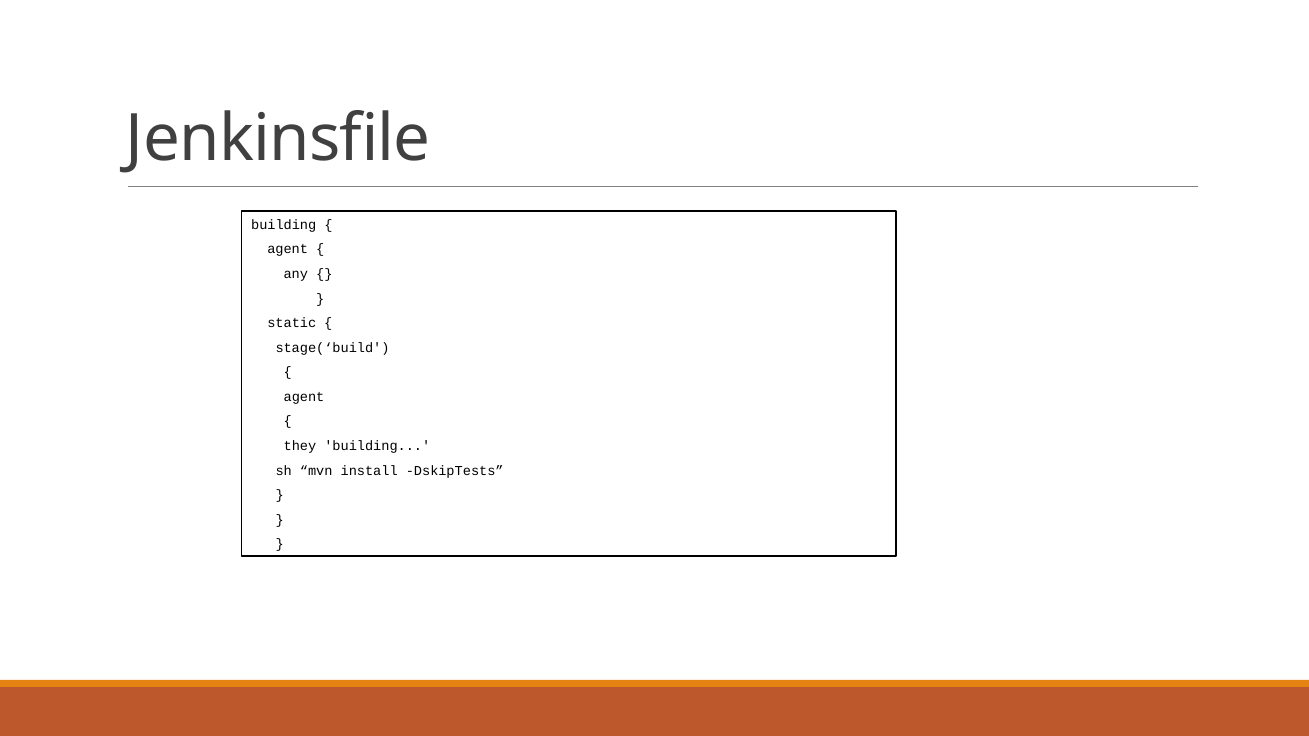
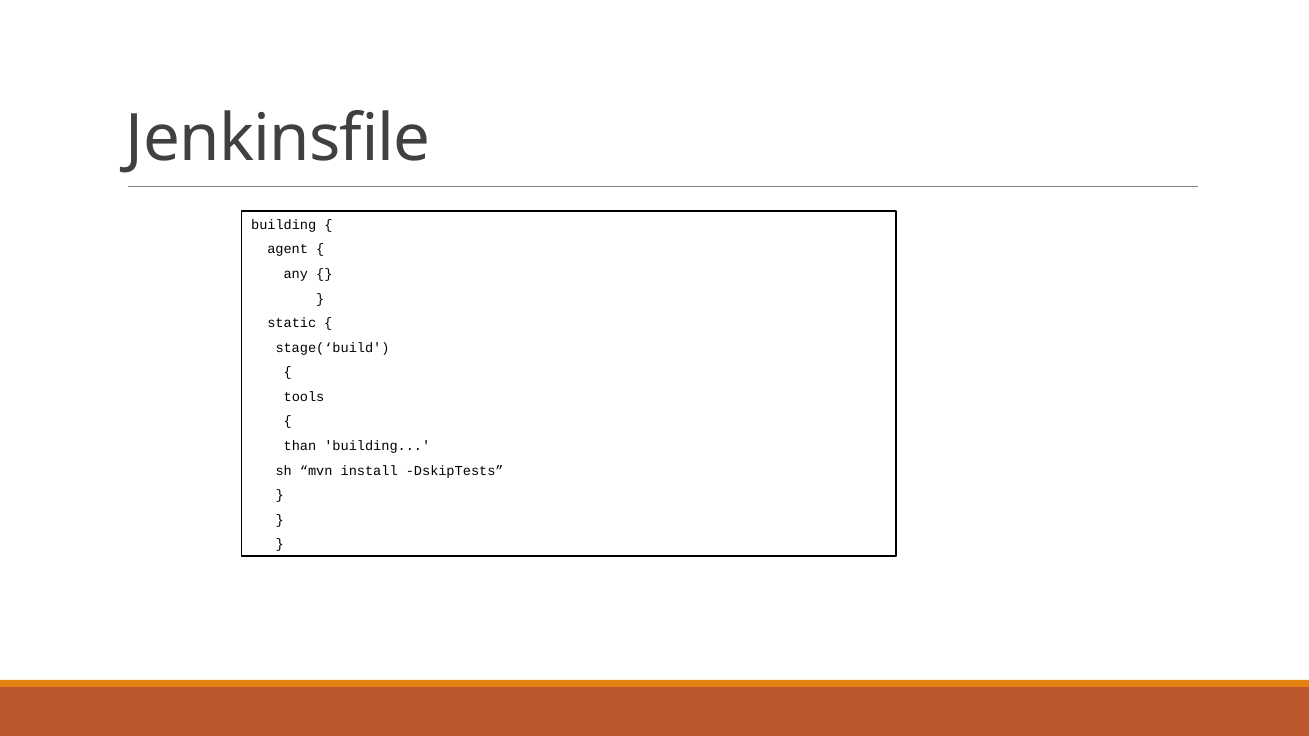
agent at (304, 397): agent -> tools
they: they -> than
